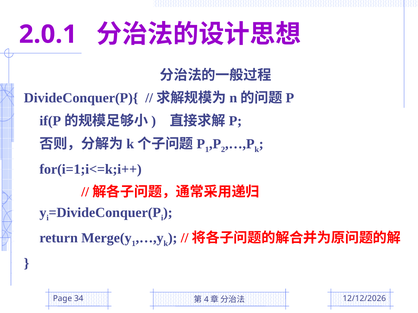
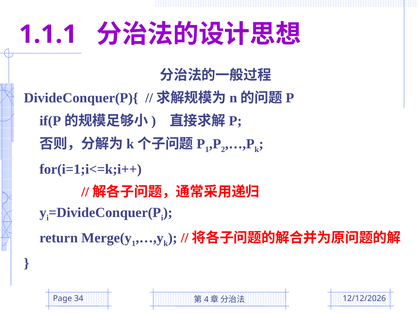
2.0.1: 2.0.1 -> 1.1.1
